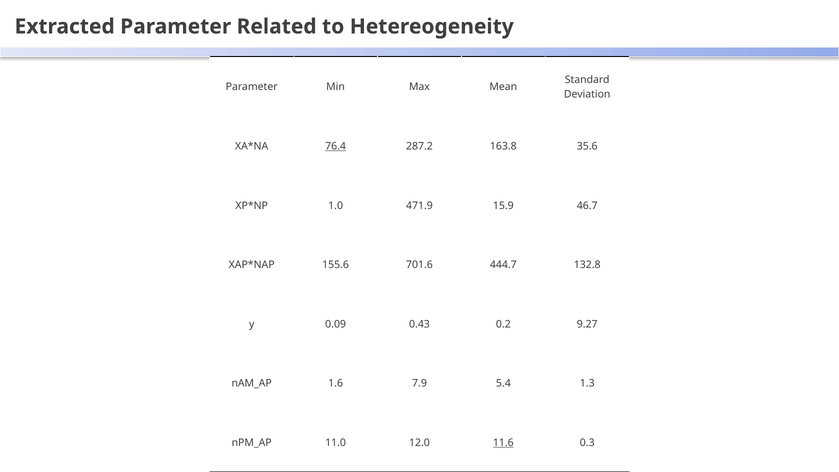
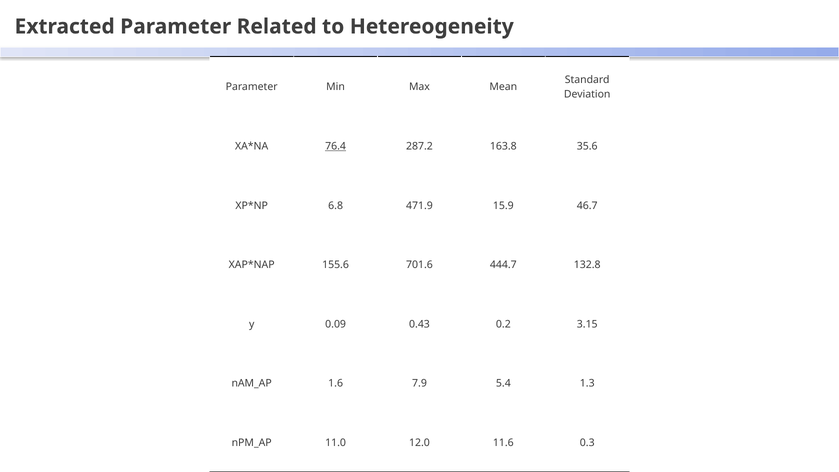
1.0: 1.0 -> 6.8
9.27: 9.27 -> 3.15
11.6 underline: present -> none
